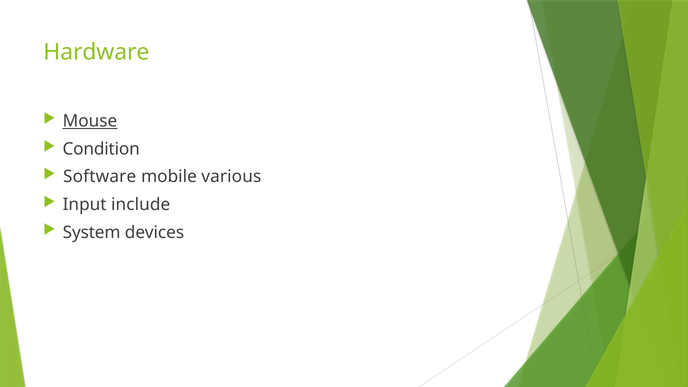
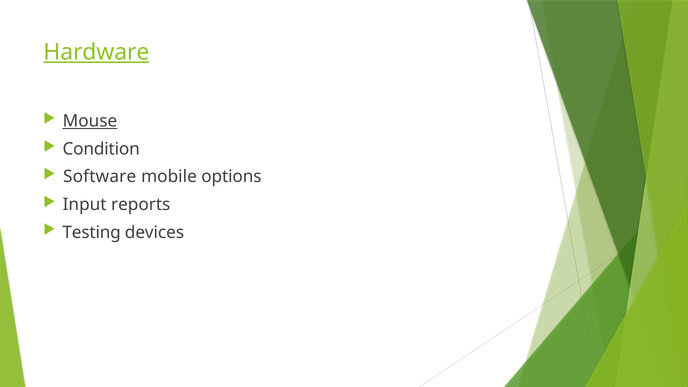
Hardware underline: none -> present
various: various -> options
include: include -> reports
System: System -> Testing
